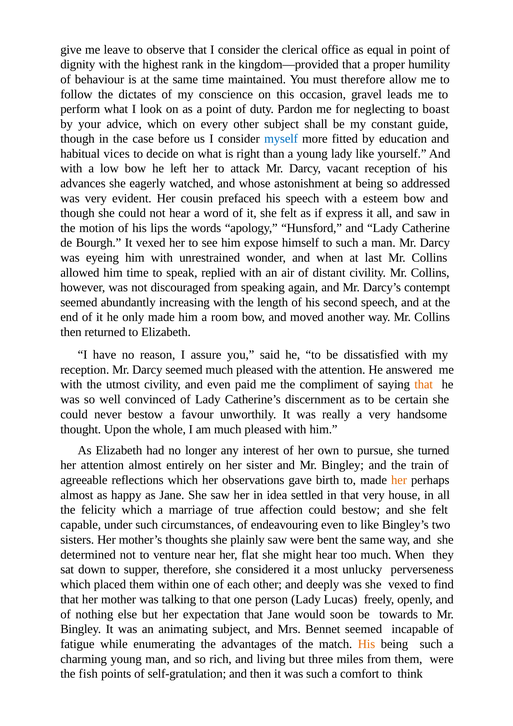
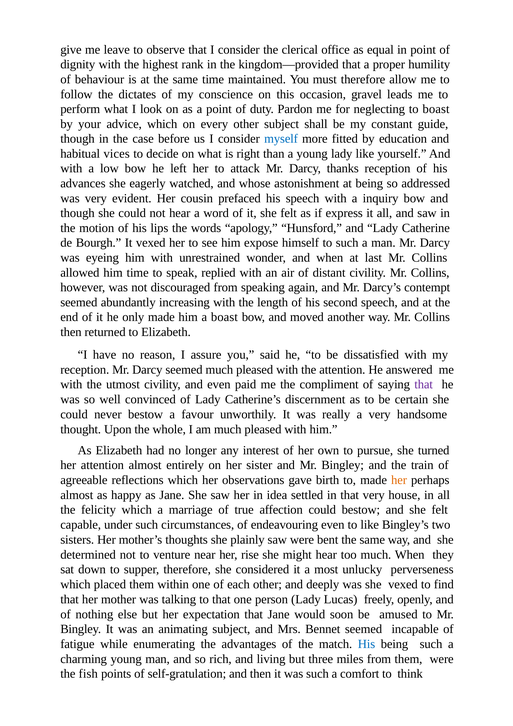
vacant: vacant -> thanks
esteem: esteem -> inquiry
a room: room -> boast
that at (424, 384) colour: orange -> purple
flat: flat -> rise
towards: towards -> amused
His at (367, 644) colour: orange -> blue
